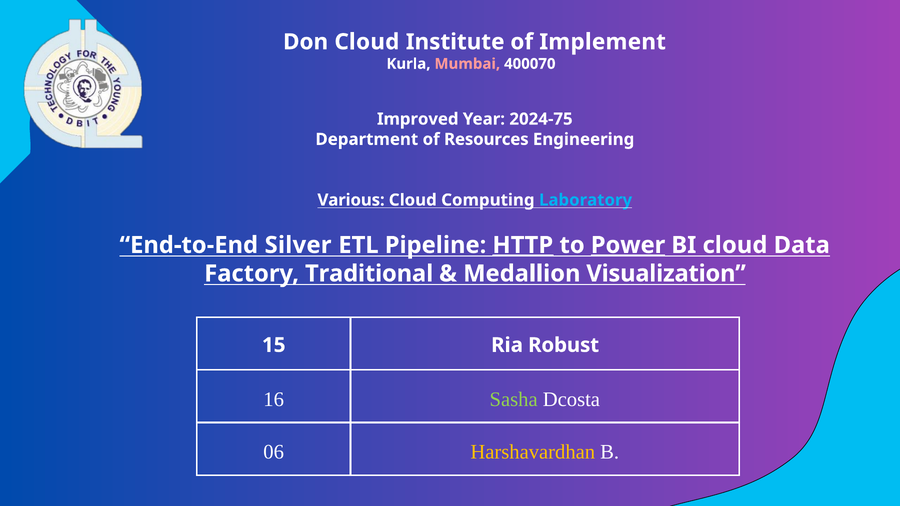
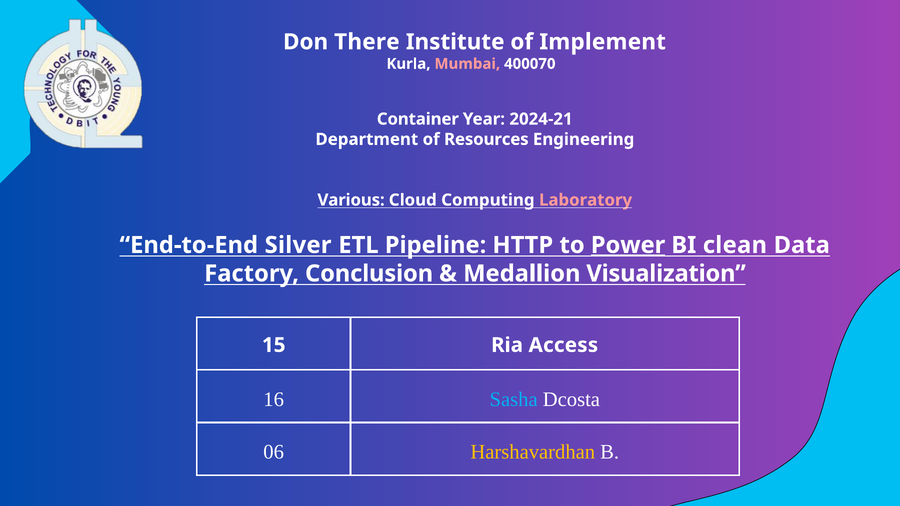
Don Cloud: Cloud -> There
Improved: Improved -> Container
2024-75: 2024-75 -> 2024-21
Laboratory colour: light blue -> pink
HTTP underline: present -> none
BI cloud: cloud -> clean
Traditional: Traditional -> Conclusion
Robust: Robust -> Access
Sasha colour: light green -> light blue
